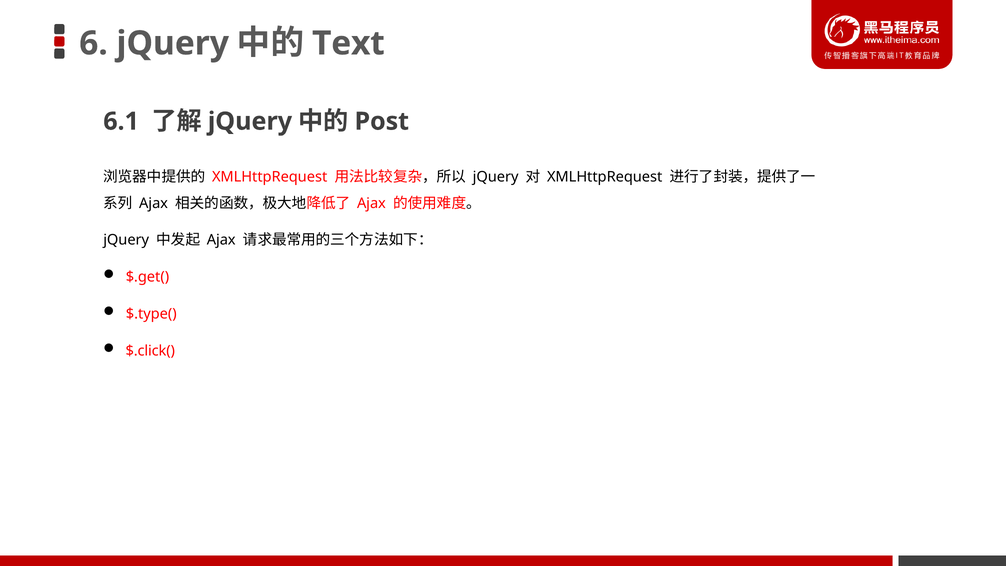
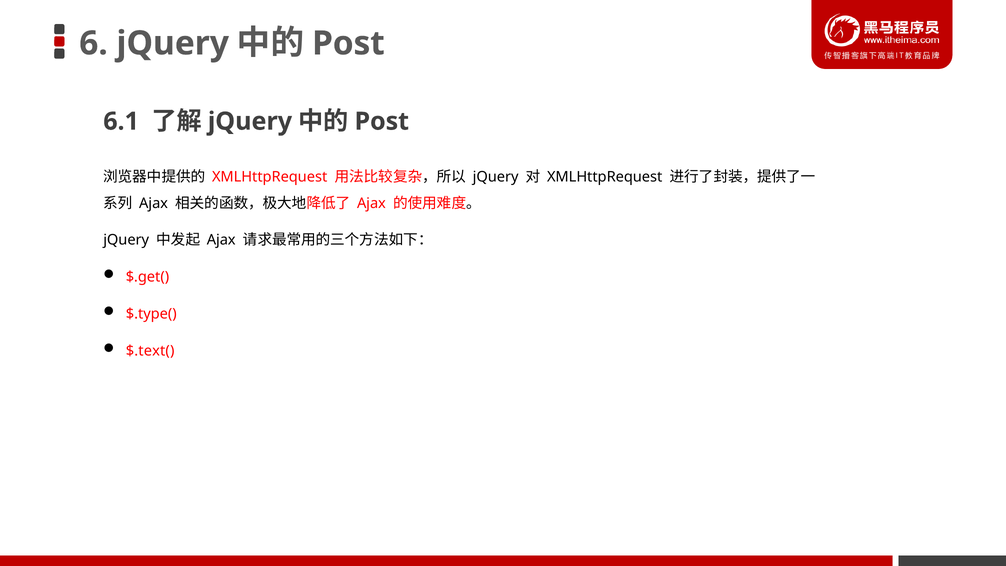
Text at (348, 43): Text -> Post
$.click(: $.click( -> $.text(
